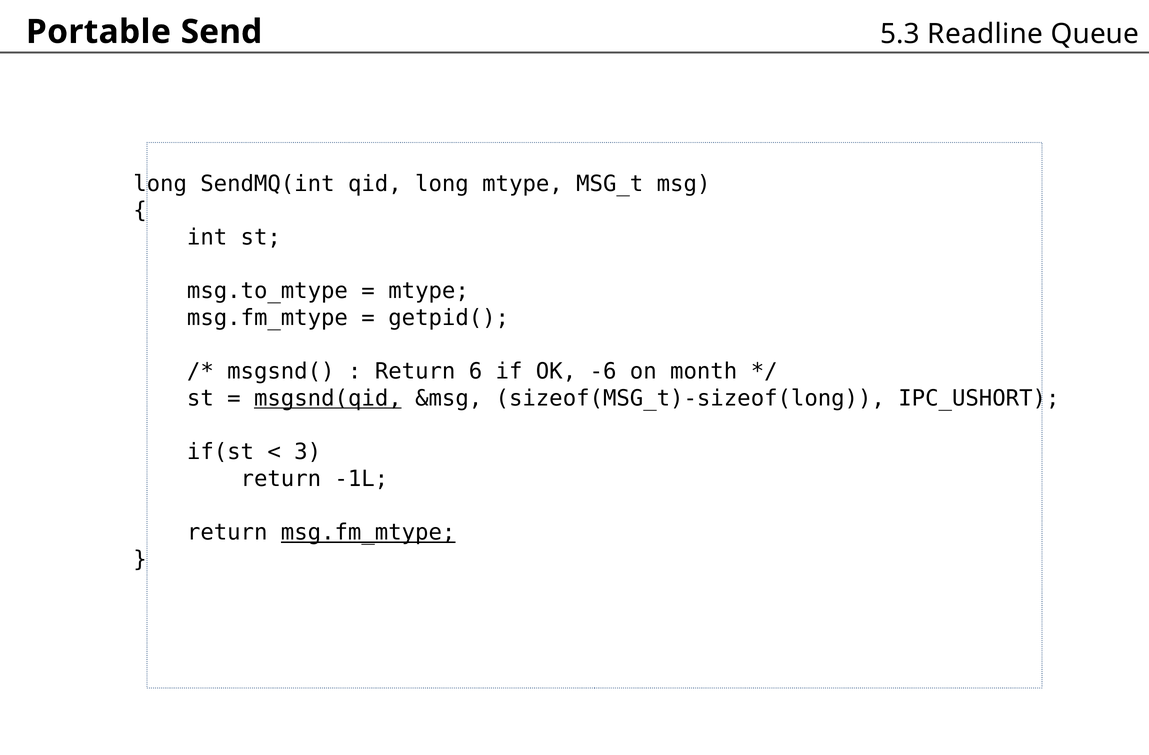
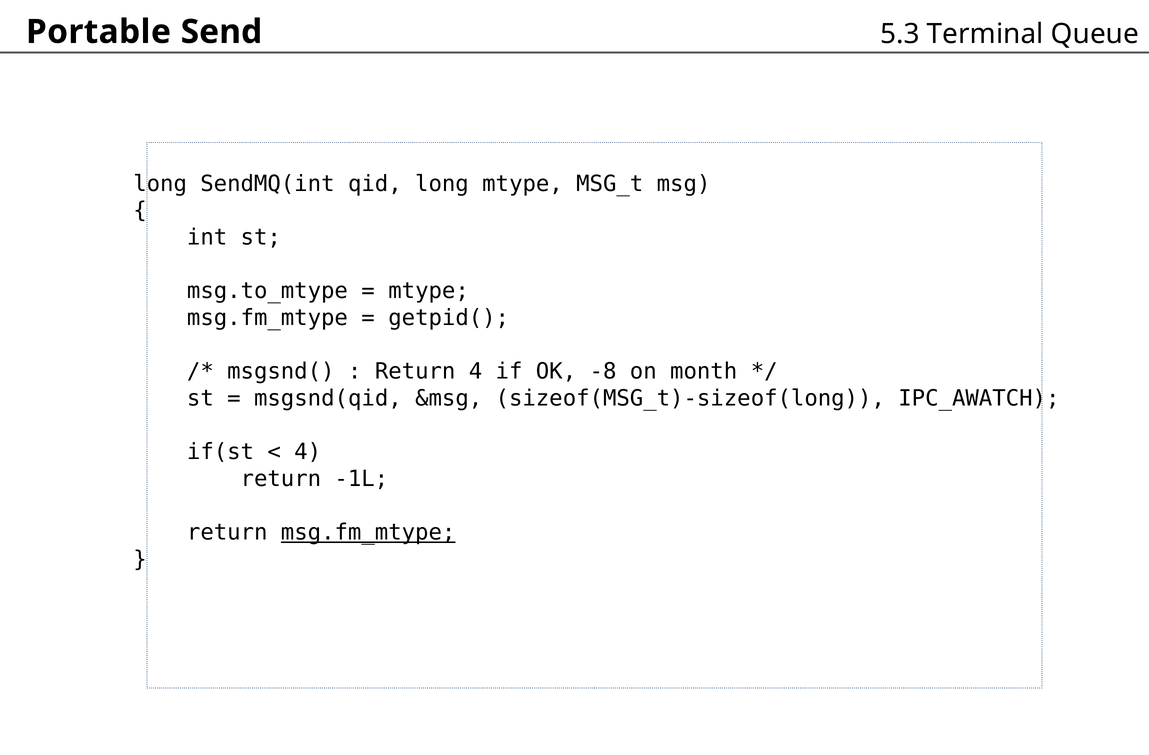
Readline: Readline -> Terminal
Return 6: 6 -> 4
-6: -6 -> -8
msgsnd(qid underline: present -> none
IPC_USHORT: IPC_USHORT -> IPC_AWATCH
3 at (308, 452): 3 -> 4
